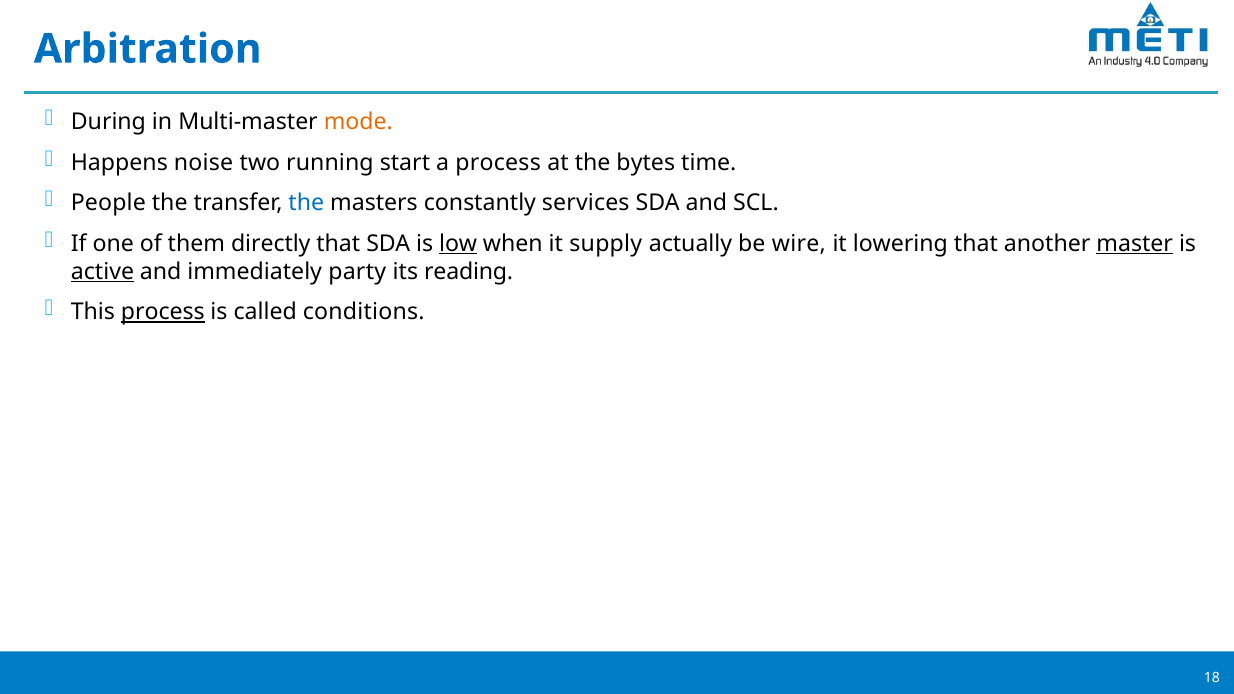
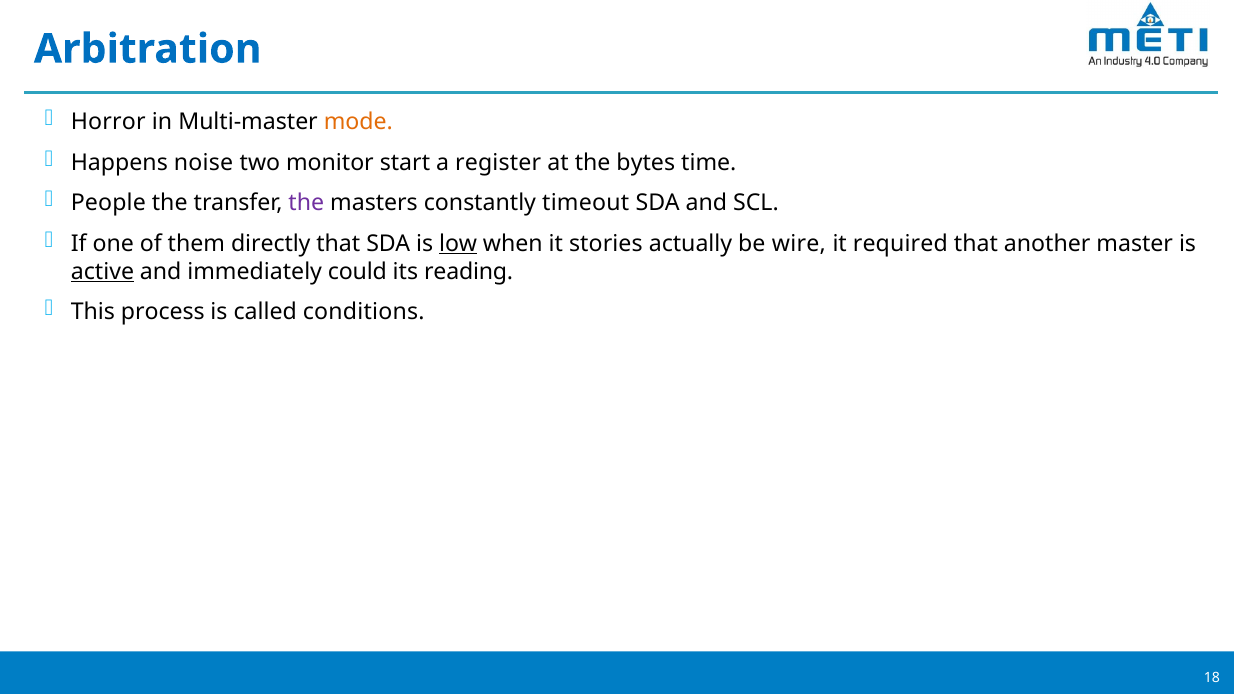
During: During -> Horror
running: running -> monitor
a process: process -> register
the at (306, 203) colour: blue -> purple
services: services -> timeout
supply: supply -> stories
lowering: lowering -> required
master underline: present -> none
party: party -> could
process at (163, 312) underline: present -> none
